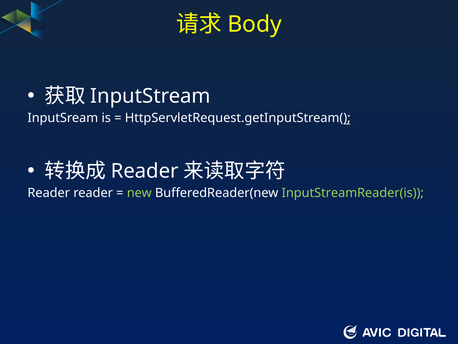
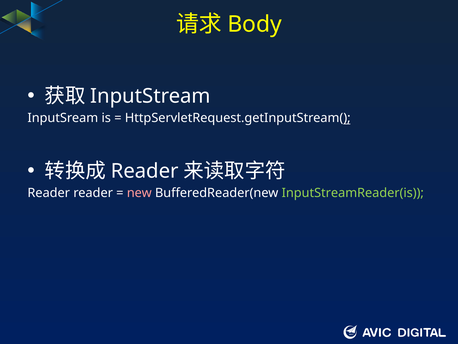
new colour: light green -> pink
